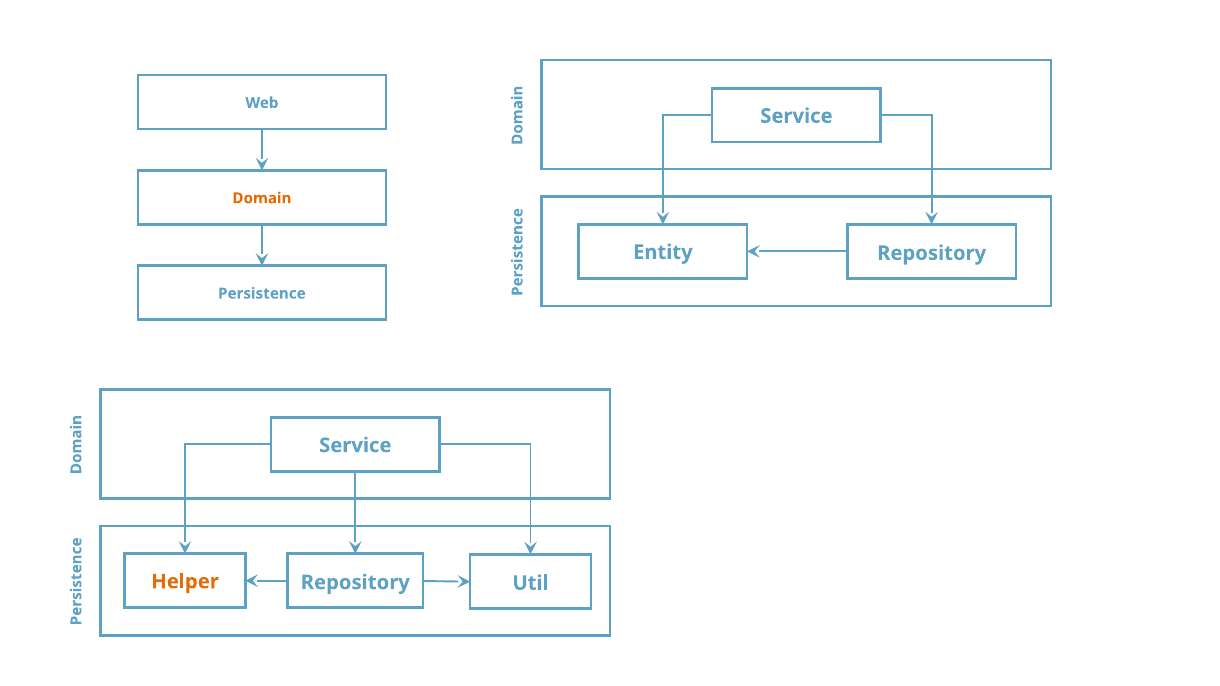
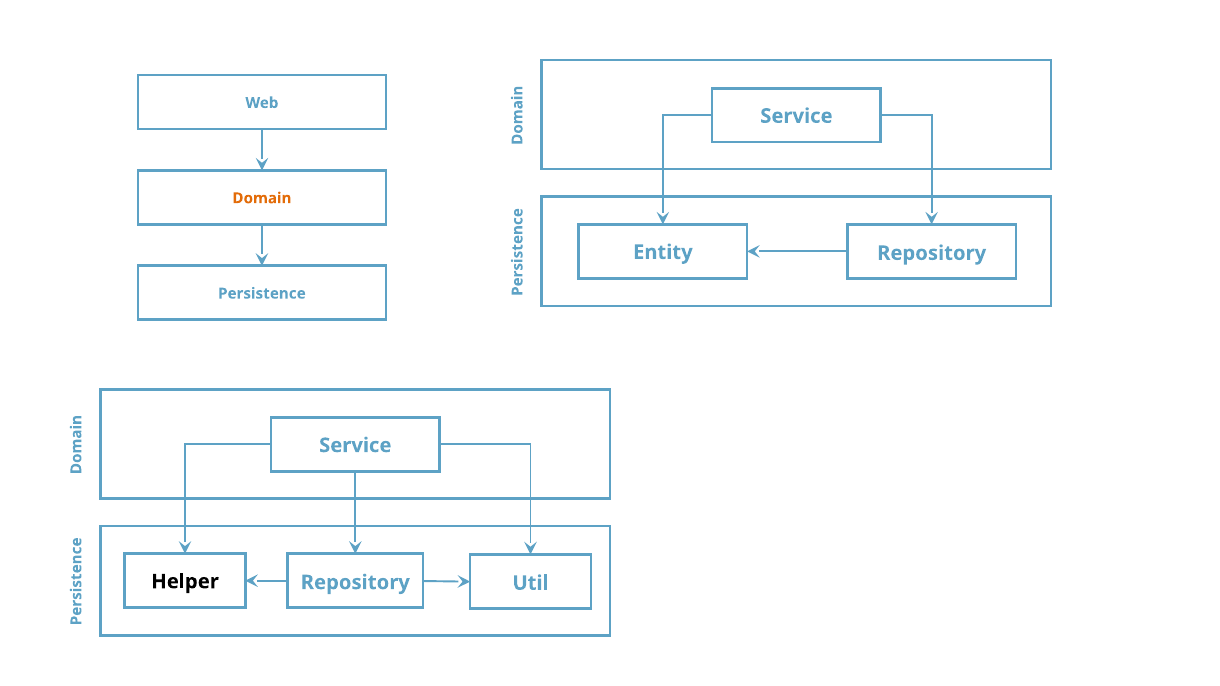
Helper colour: orange -> black
